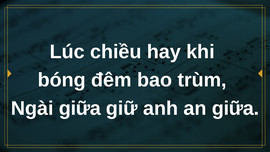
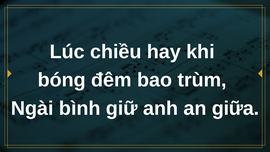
Ngài giữa: giữa -> bình
